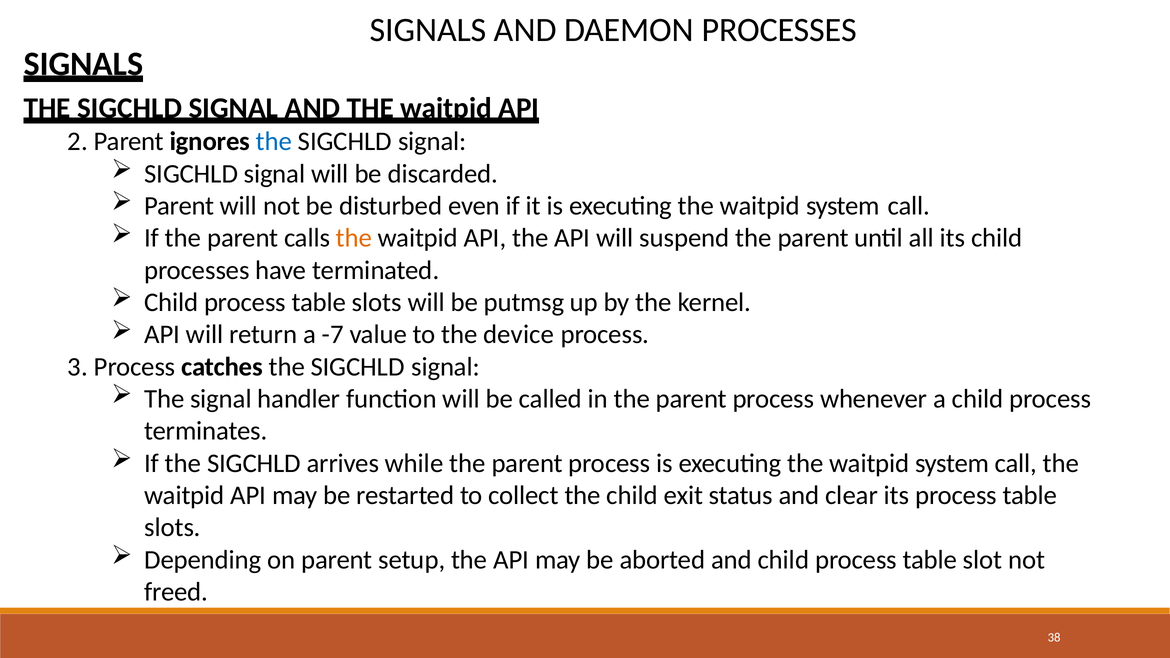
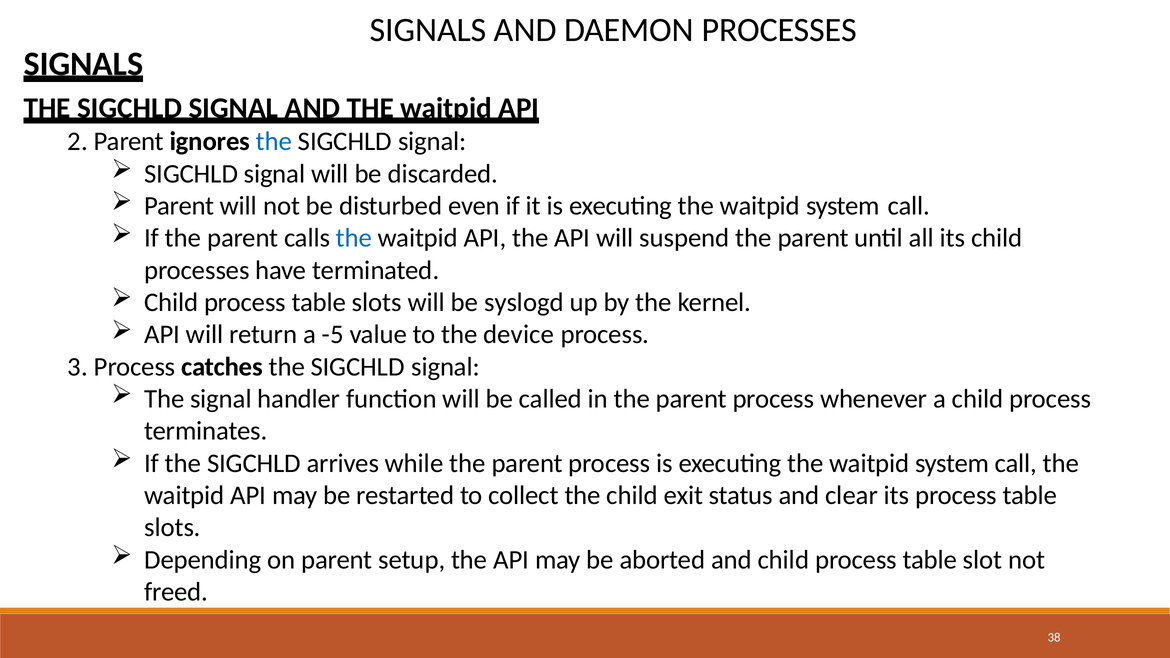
the at (354, 238) colour: orange -> blue
putmsg: putmsg -> syslogd
-7: -7 -> -5
